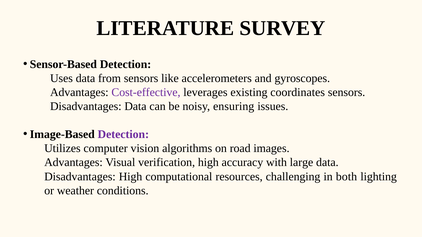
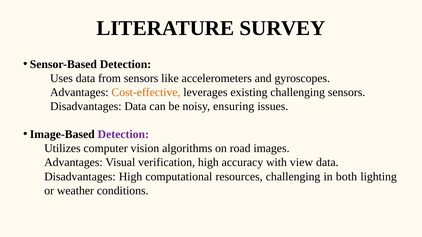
Cost-effective colour: purple -> orange
existing coordinates: coordinates -> challenging
large: large -> view
